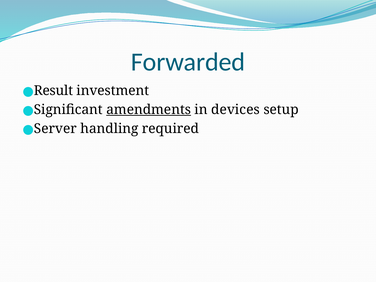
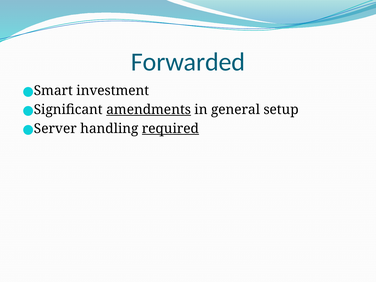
Result: Result -> Smart
devices: devices -> general
required underline: none -> present
